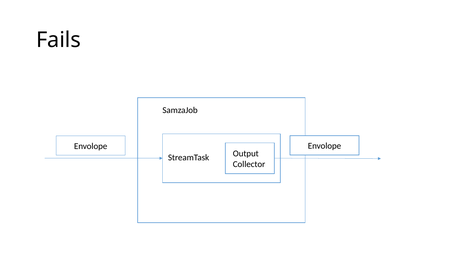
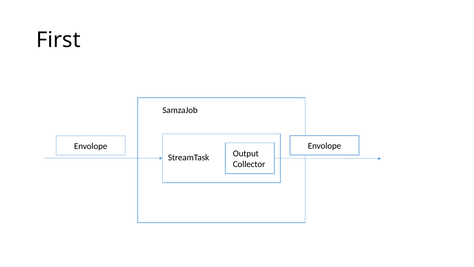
Fails: Fails -> First
